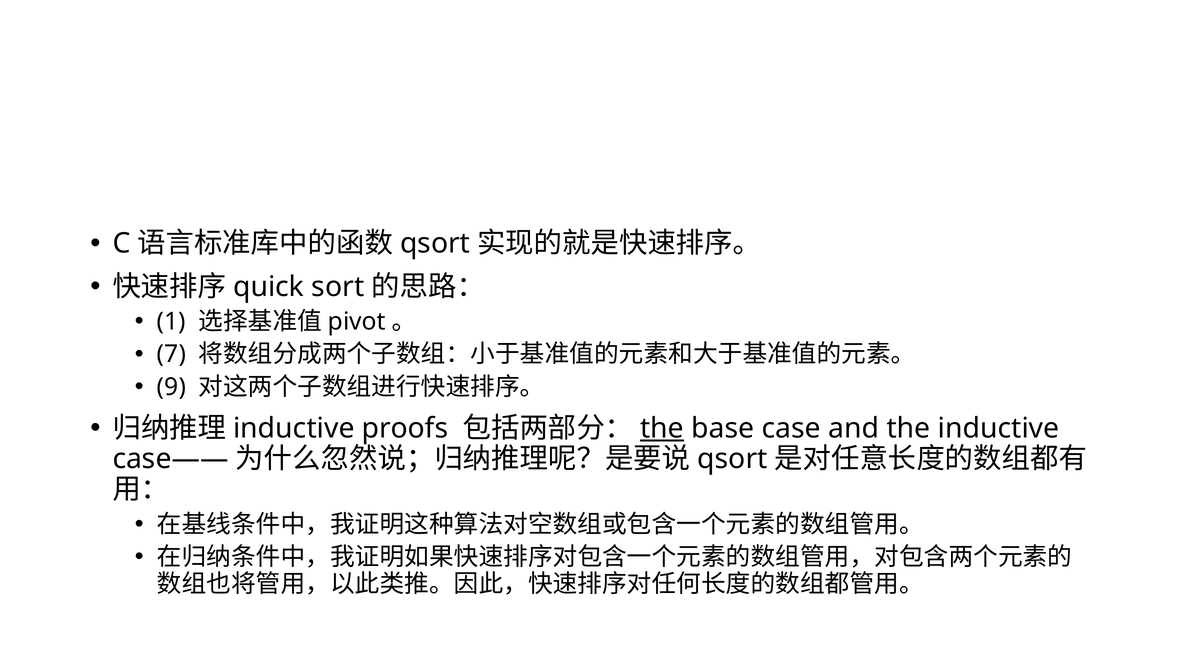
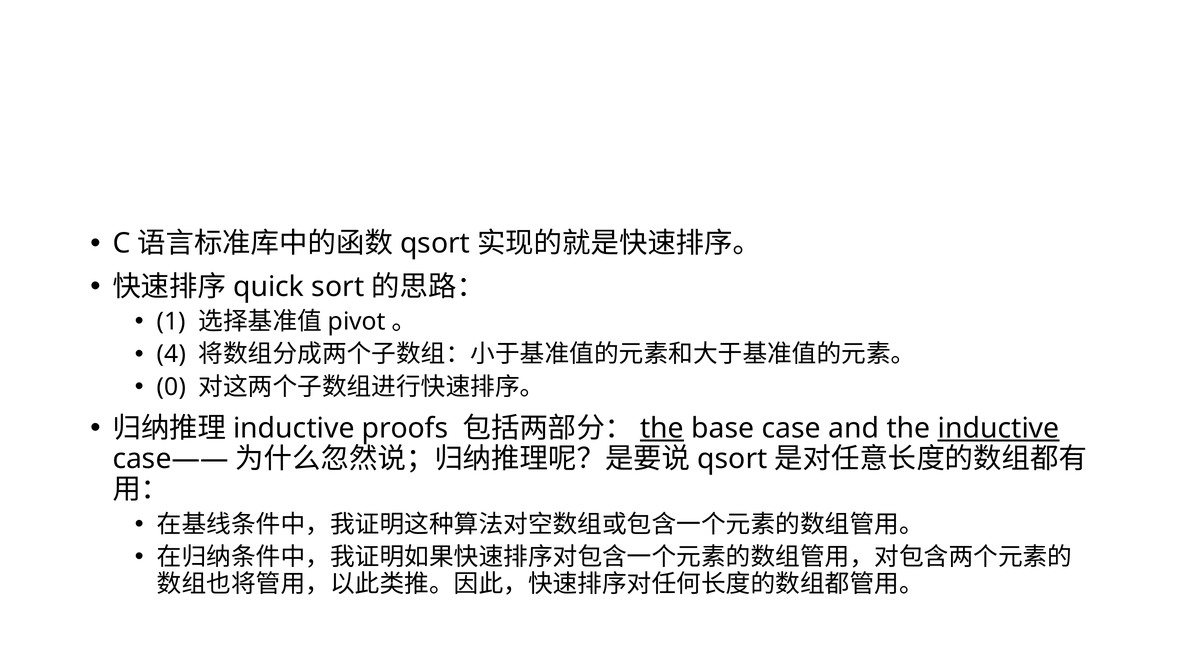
7: 7 -> 4
9: 9 -> 0
inductive at (998, 428) underline: none -> present
